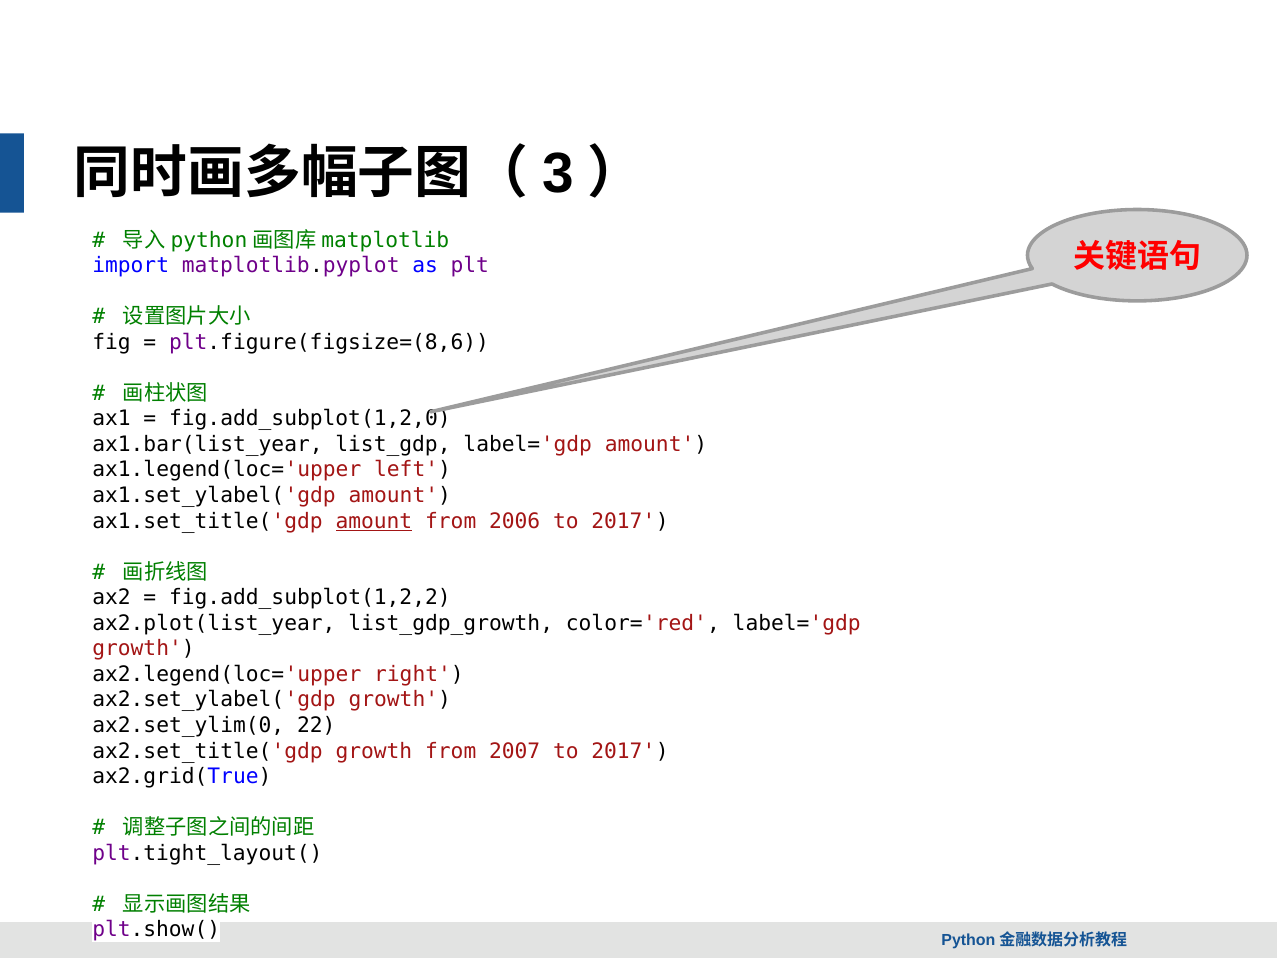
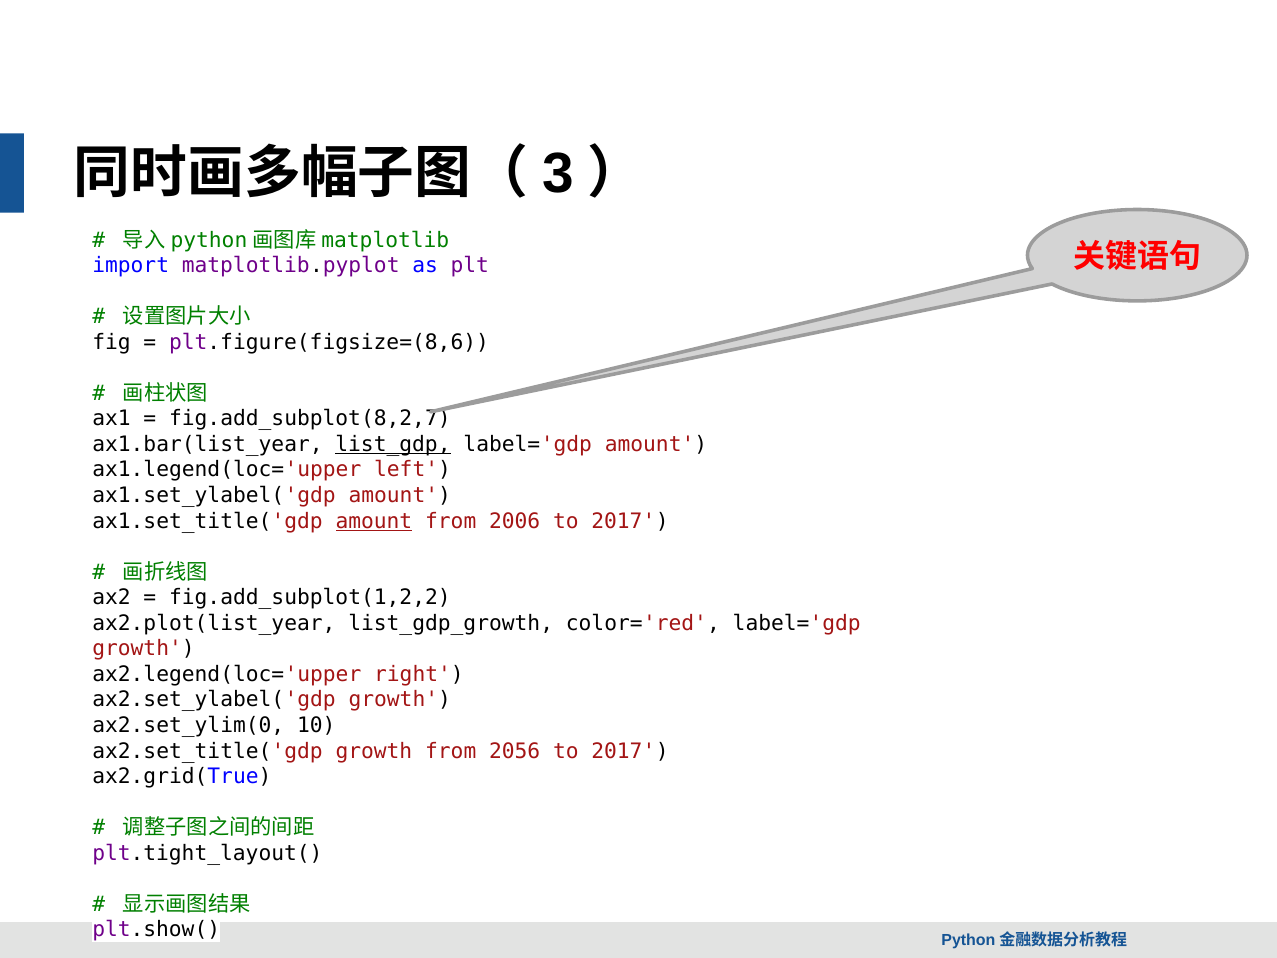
fig.add_subplot(1,2,0: fig.add_subplot(1,2,0 -> fig.add_subplot(8,2,7
list_gdp underline: none -> present
22: 22 -> 10
2007: 2007 -> 2056
